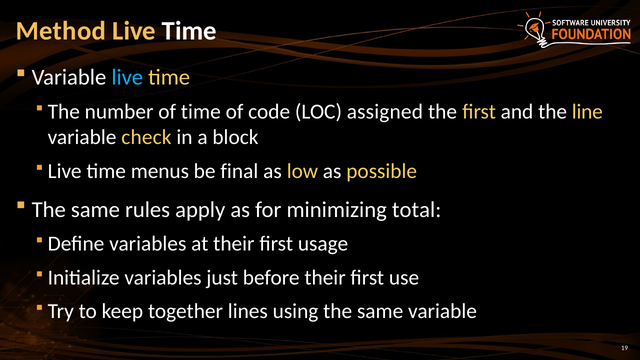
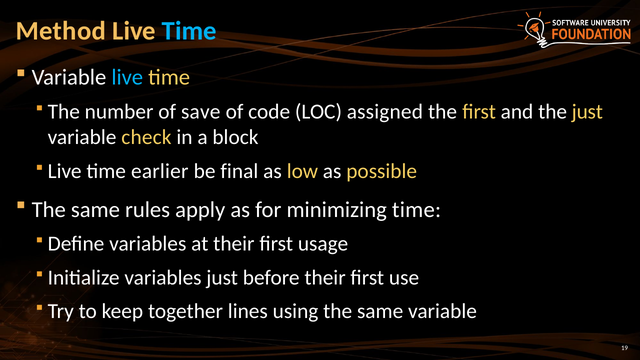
Time at (189, 31) colour: white -> light blue
of time: time -> save
the line: line -> just
menus: menus -> earlier
minimizing total: total -> time
